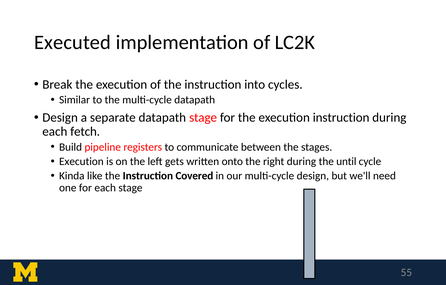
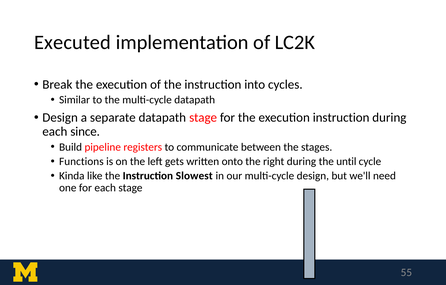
fetch: fetch -> since
Execution at (81, 161): Execution -> Functions
Covered: Covered -> Slowest
